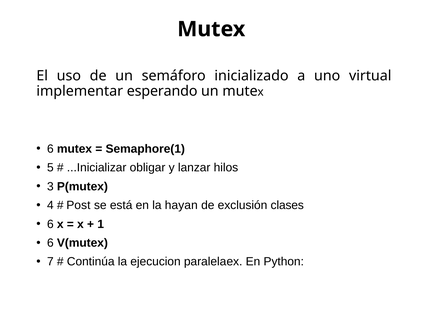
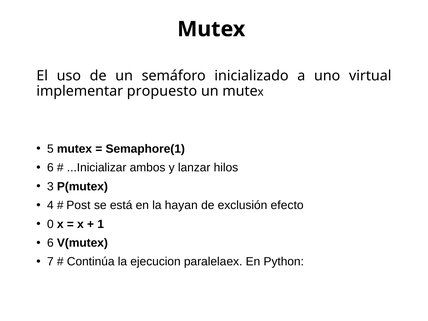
esperando: esperando -> propuesto
6 at (50, 149): 6 -> 5
5 at (50, 168): 5 -> 6
obligar: obligar -> ambos
clases: clases -> efecto
6 at (50, 224): 6 -> 0
